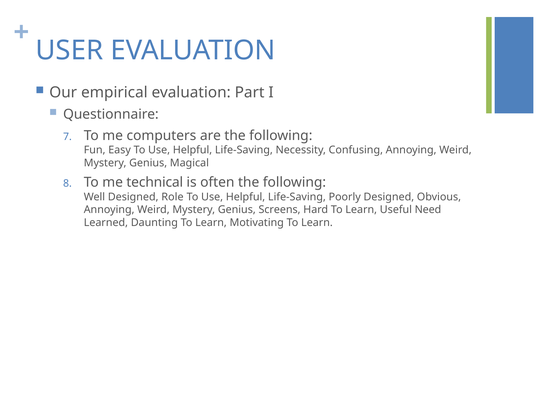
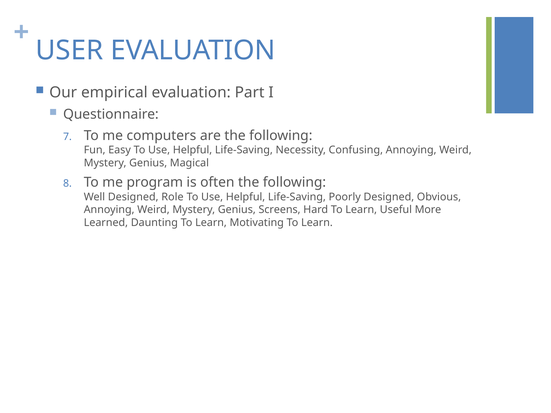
technical: technical -> program
Need: Need -> More
